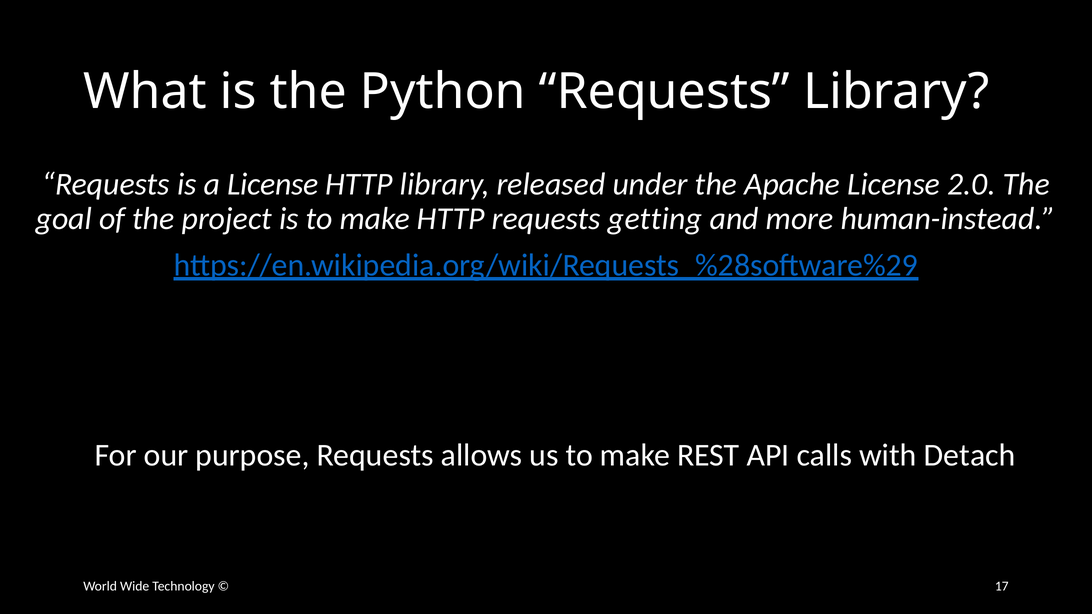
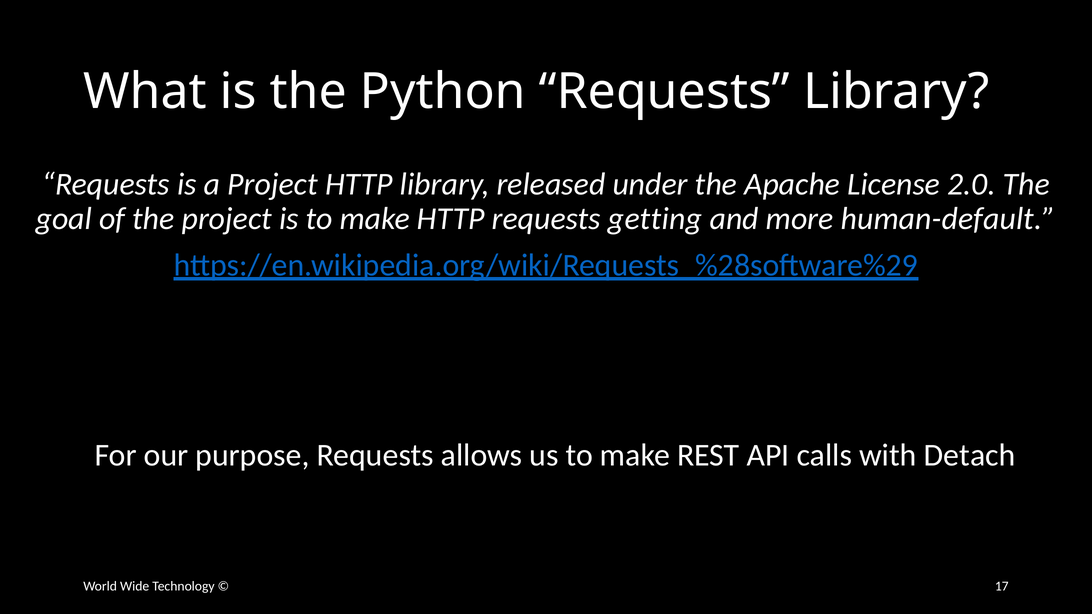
a License: License -> Project
human-instead: human-instead -> human-default
